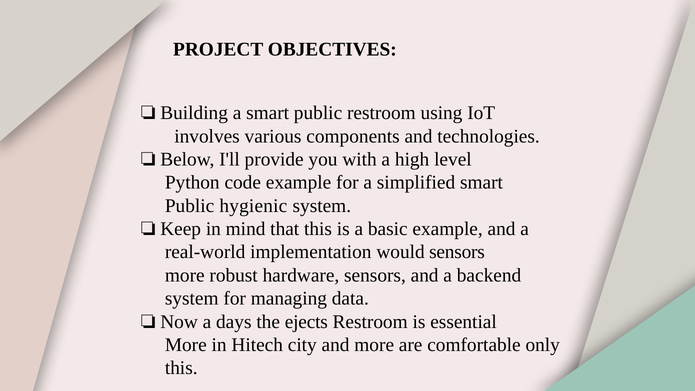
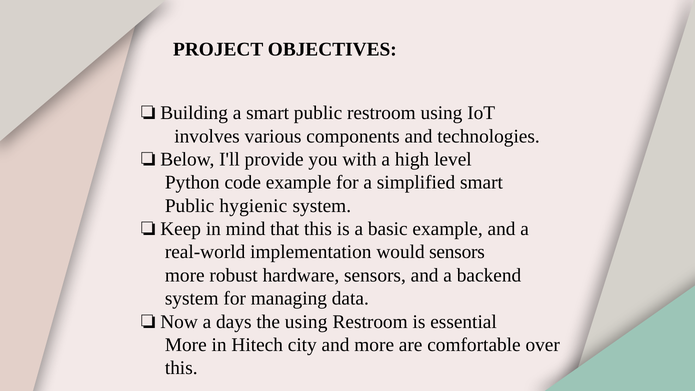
the ejects: ejects -> using
only: only -> over
